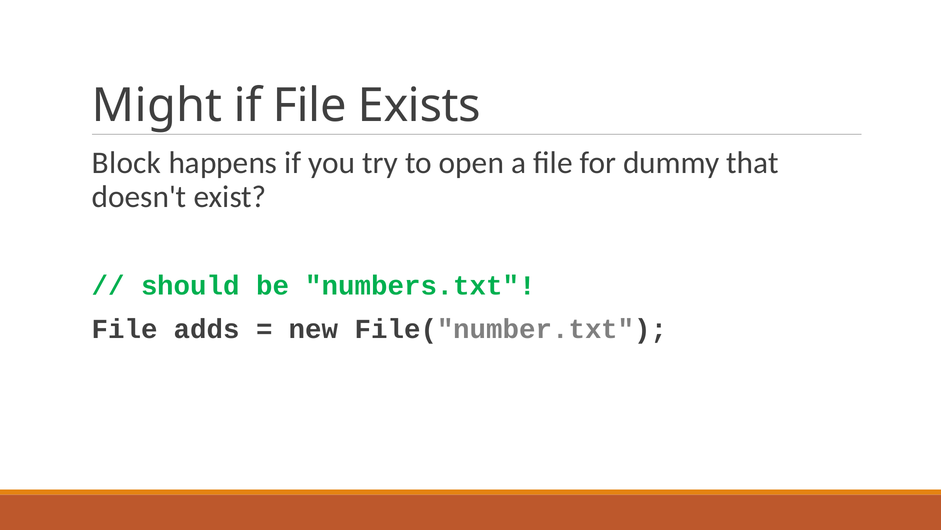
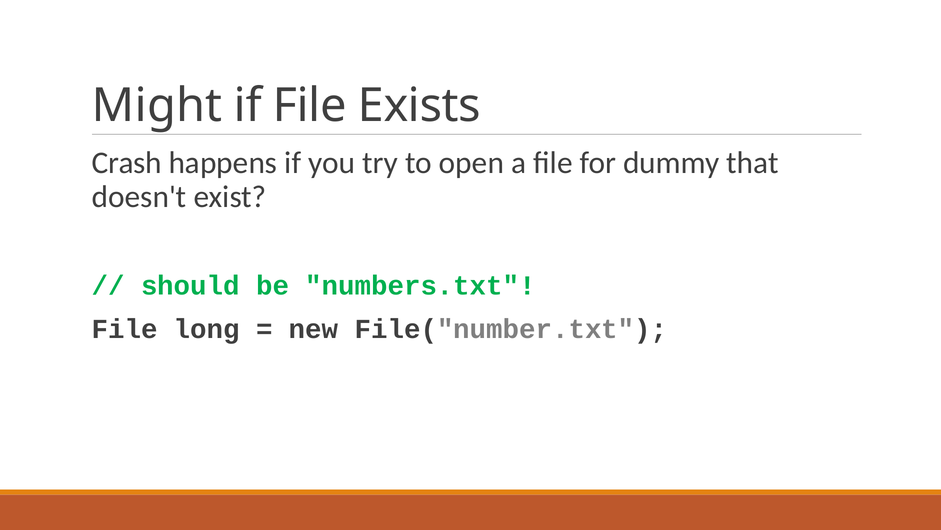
Block: Block -> Crash
adds: adds -> long
